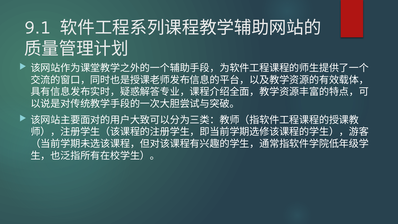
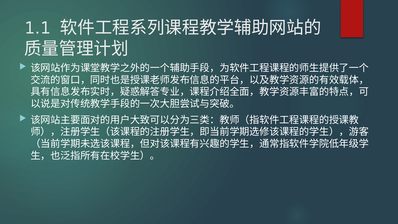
9.1: 9.1 -> 1.1
